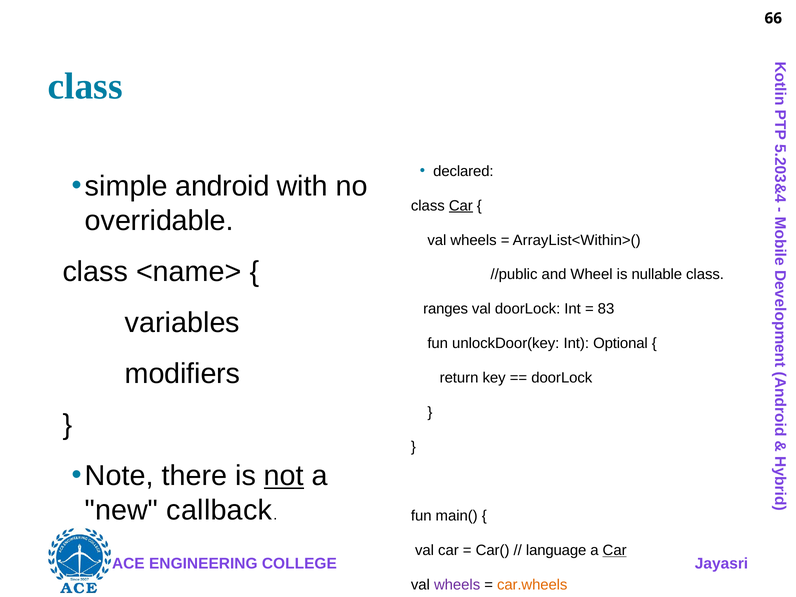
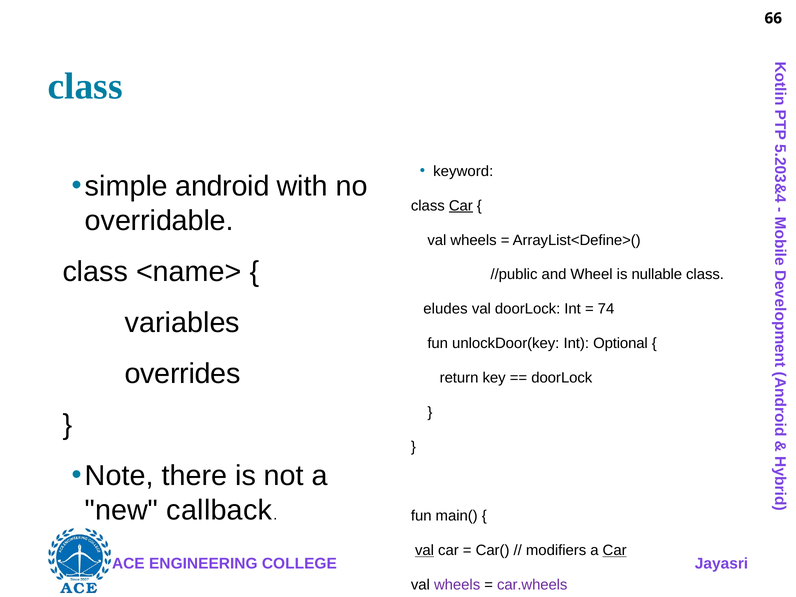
declared: declared -> keyword
ArrayList<Within>(: ArrayList<Within>( -> ArrayList<Define>(
ranges: ranges -> eludes
83: 83 -> 74
modifiers: modifiers -> overrides
not underline: present -> none
val at (425, 550) underline: none -> present
language: language -> modifiers
car.wheels colour: orange -> purple
